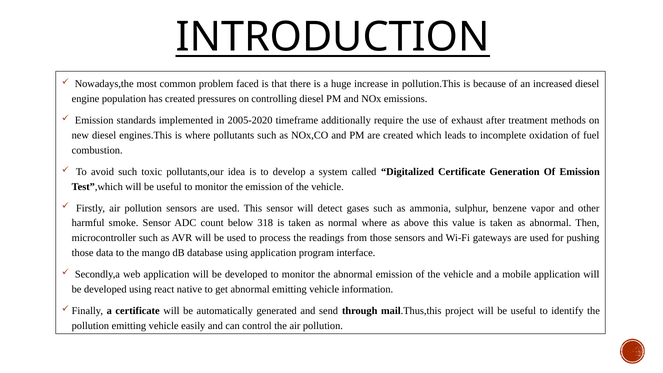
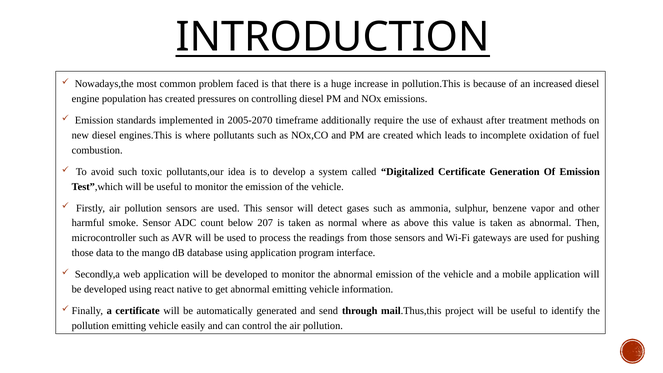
2005-2020: 2005-2020 -> 2005-2070
318: 318 -> 207
